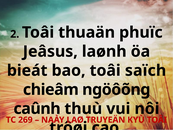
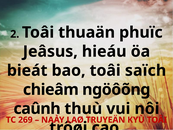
laønh: laønh -> hieáu
